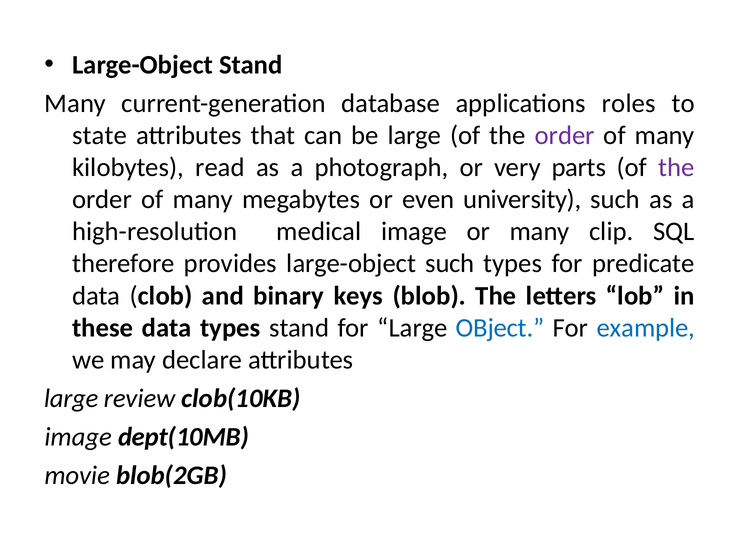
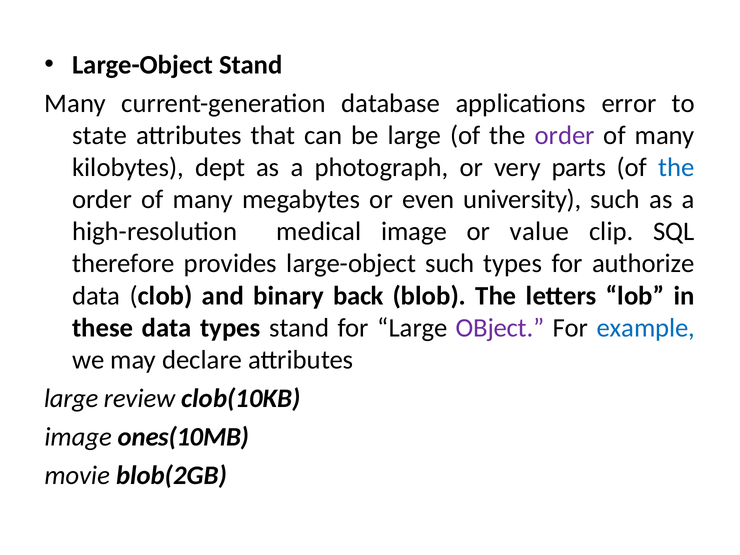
roles: roles -> error
read: read -> dept
the at (676, 168) colour: purple -> blue
or many: many -> value
predicate: predicate -> authorize
keys: keys -> back
OBject colour: blue -> purple
dept(10MB: dept(10MB -> ones(10MB
